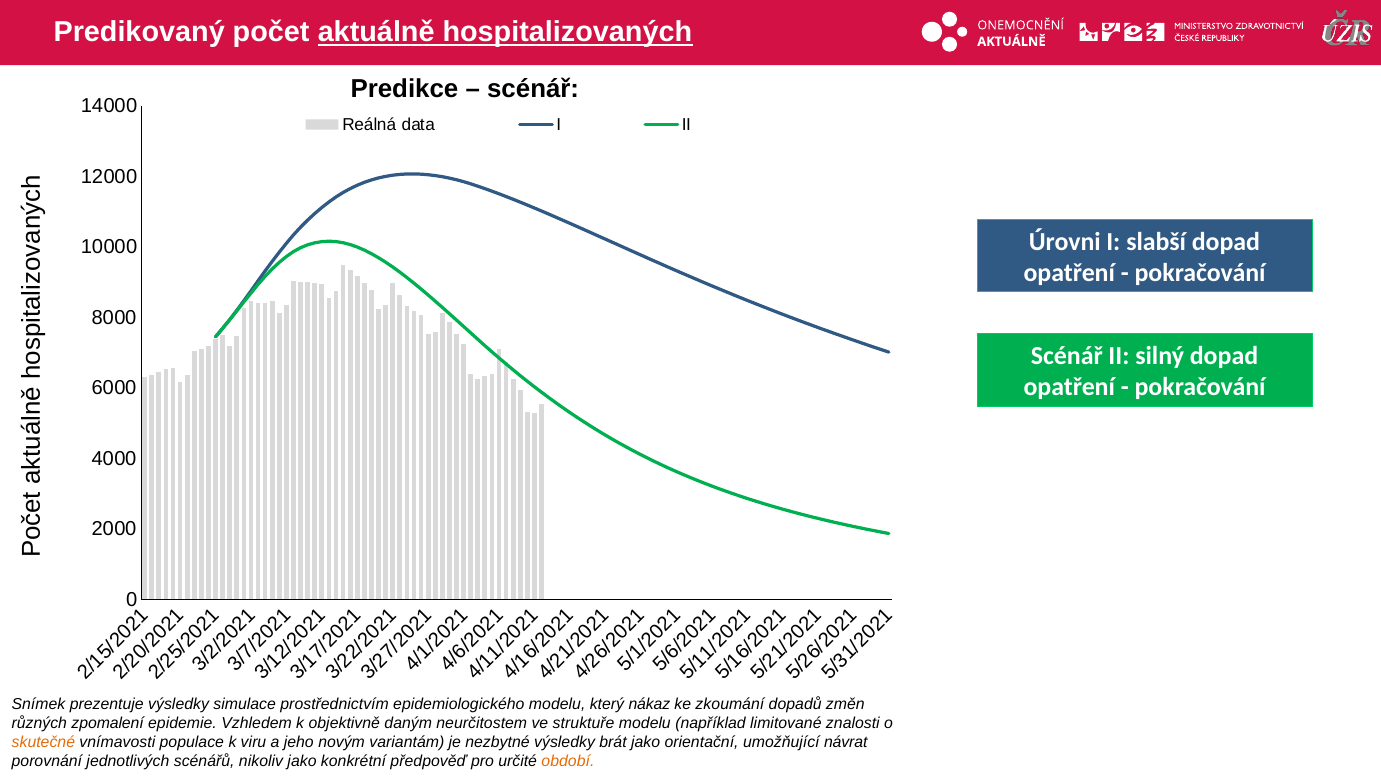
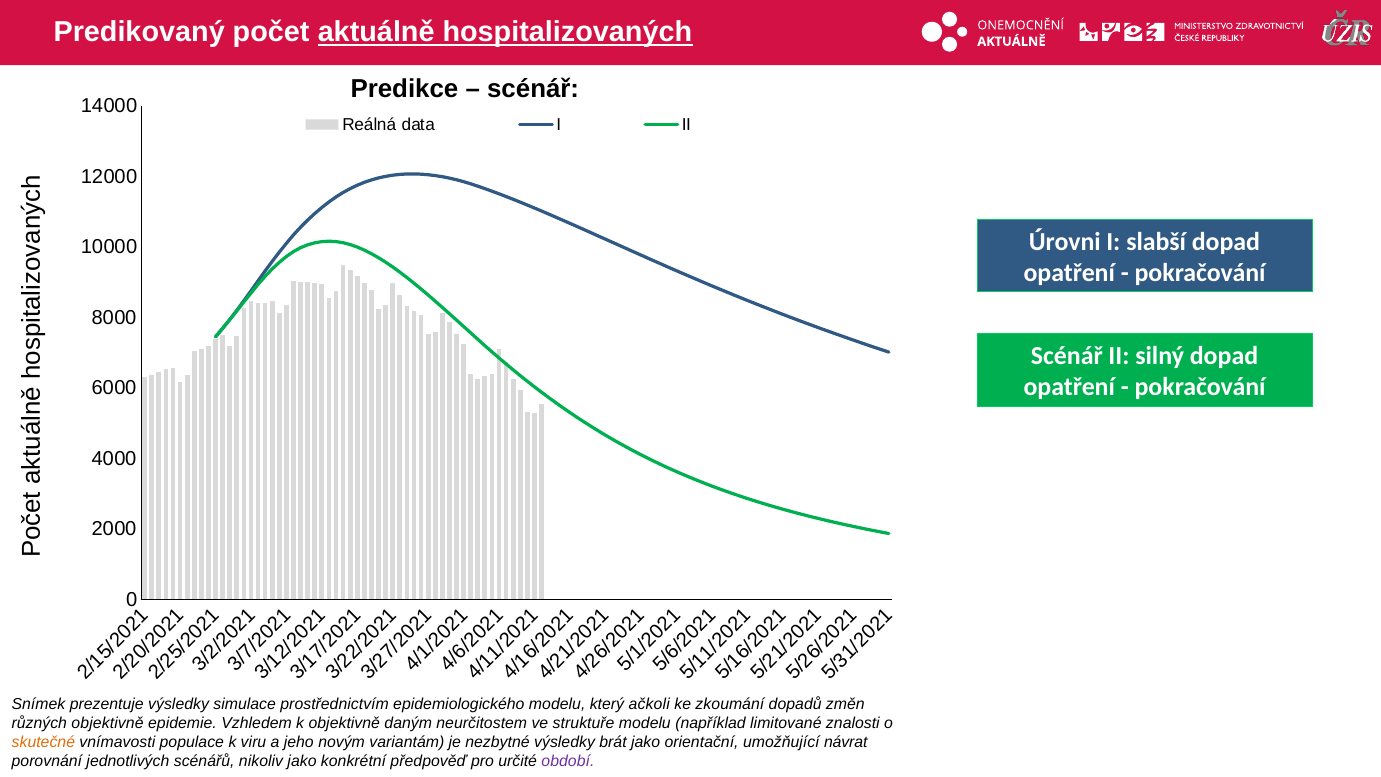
nákaz: nákaz -> ačkoli
různých zpomalení: zpomalení -> objektivně
období colour: orange -> purple
